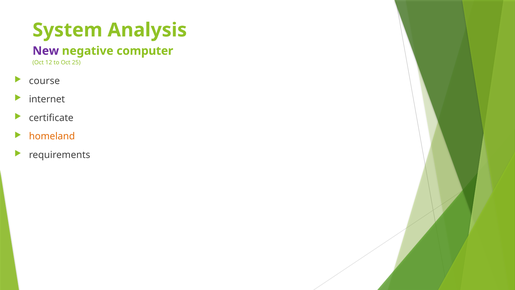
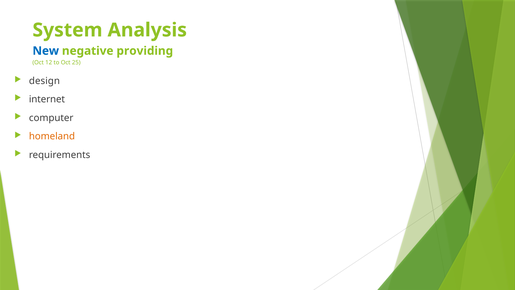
New colour: purple -> blue
computer: computer -> providing
course: course -> design
certificate: certificate -> computer
